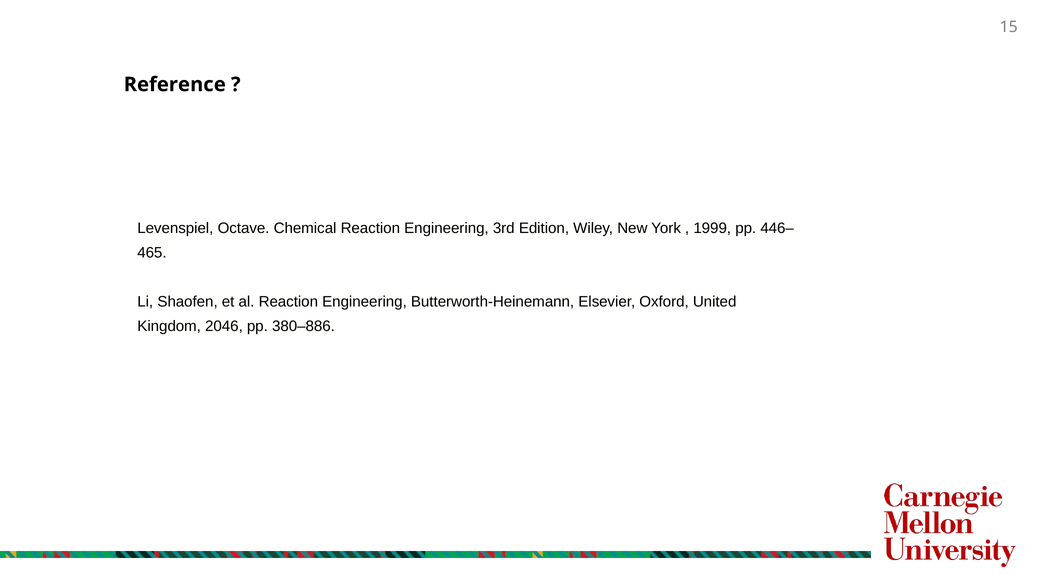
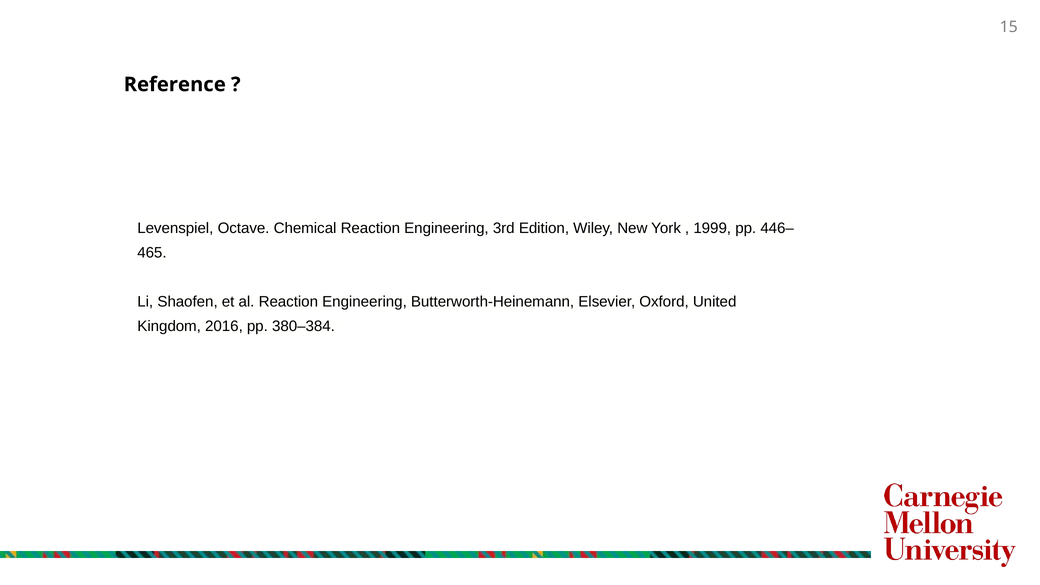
2046: 2046 -> 2016
380–886: 380–886 -> 380–384
